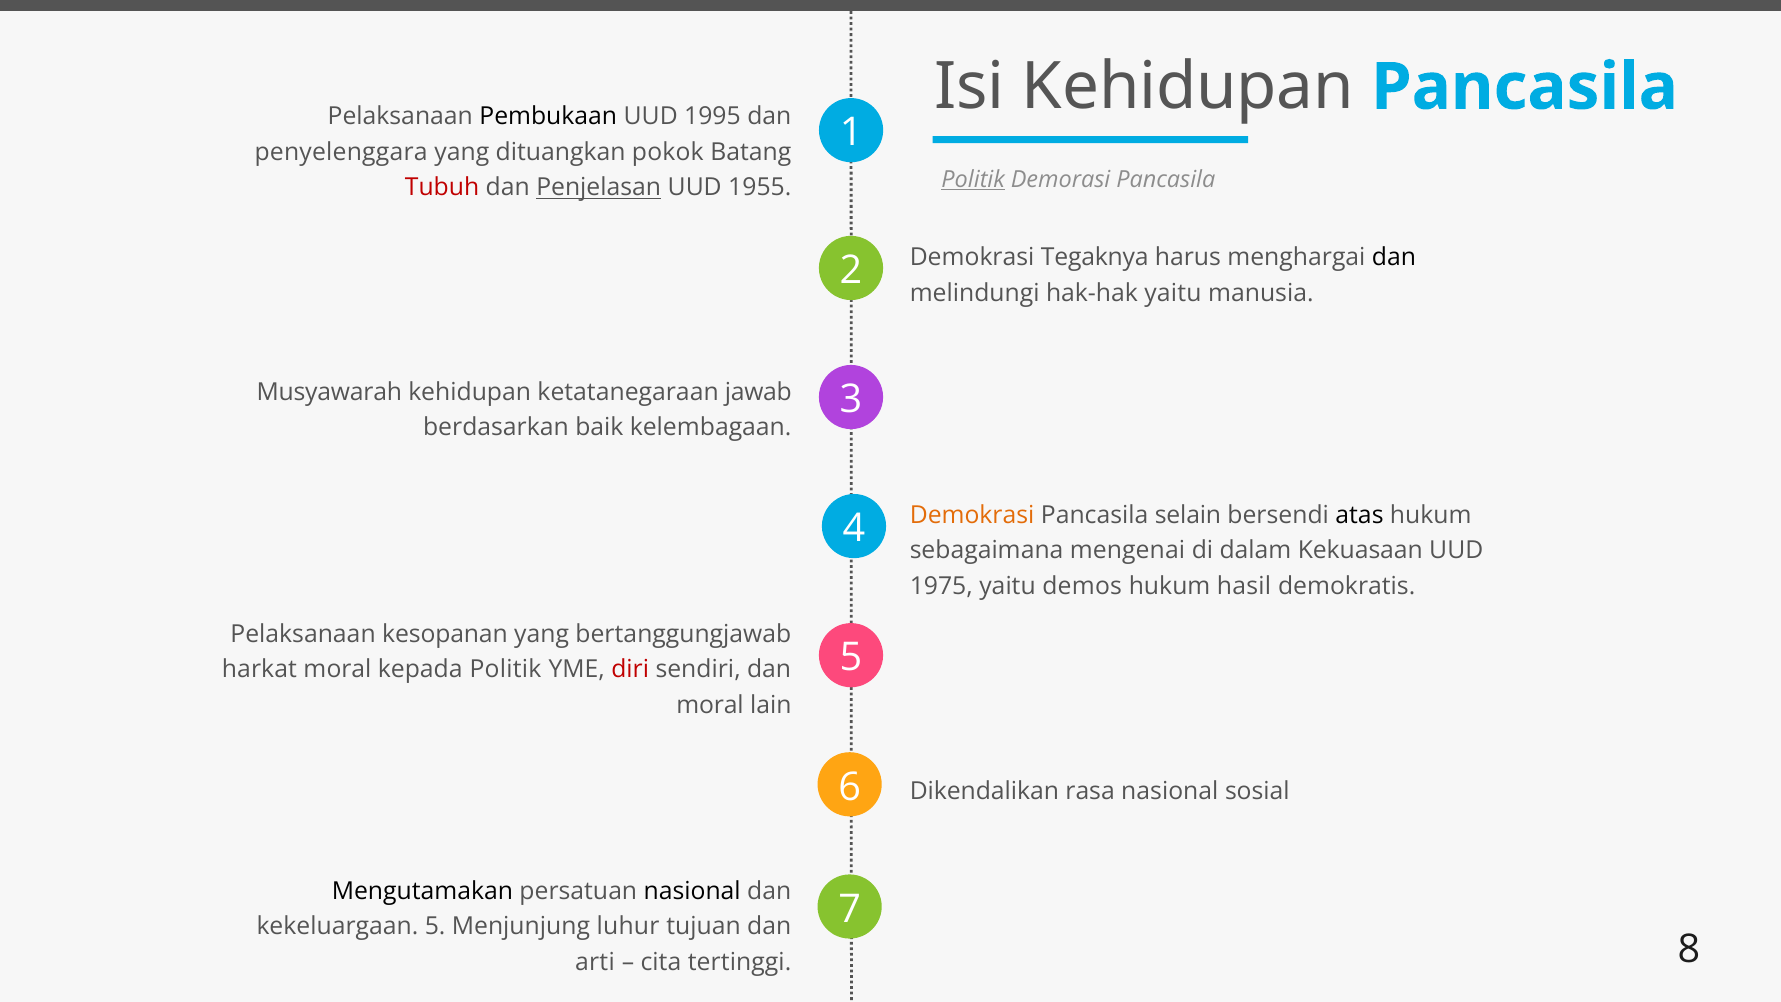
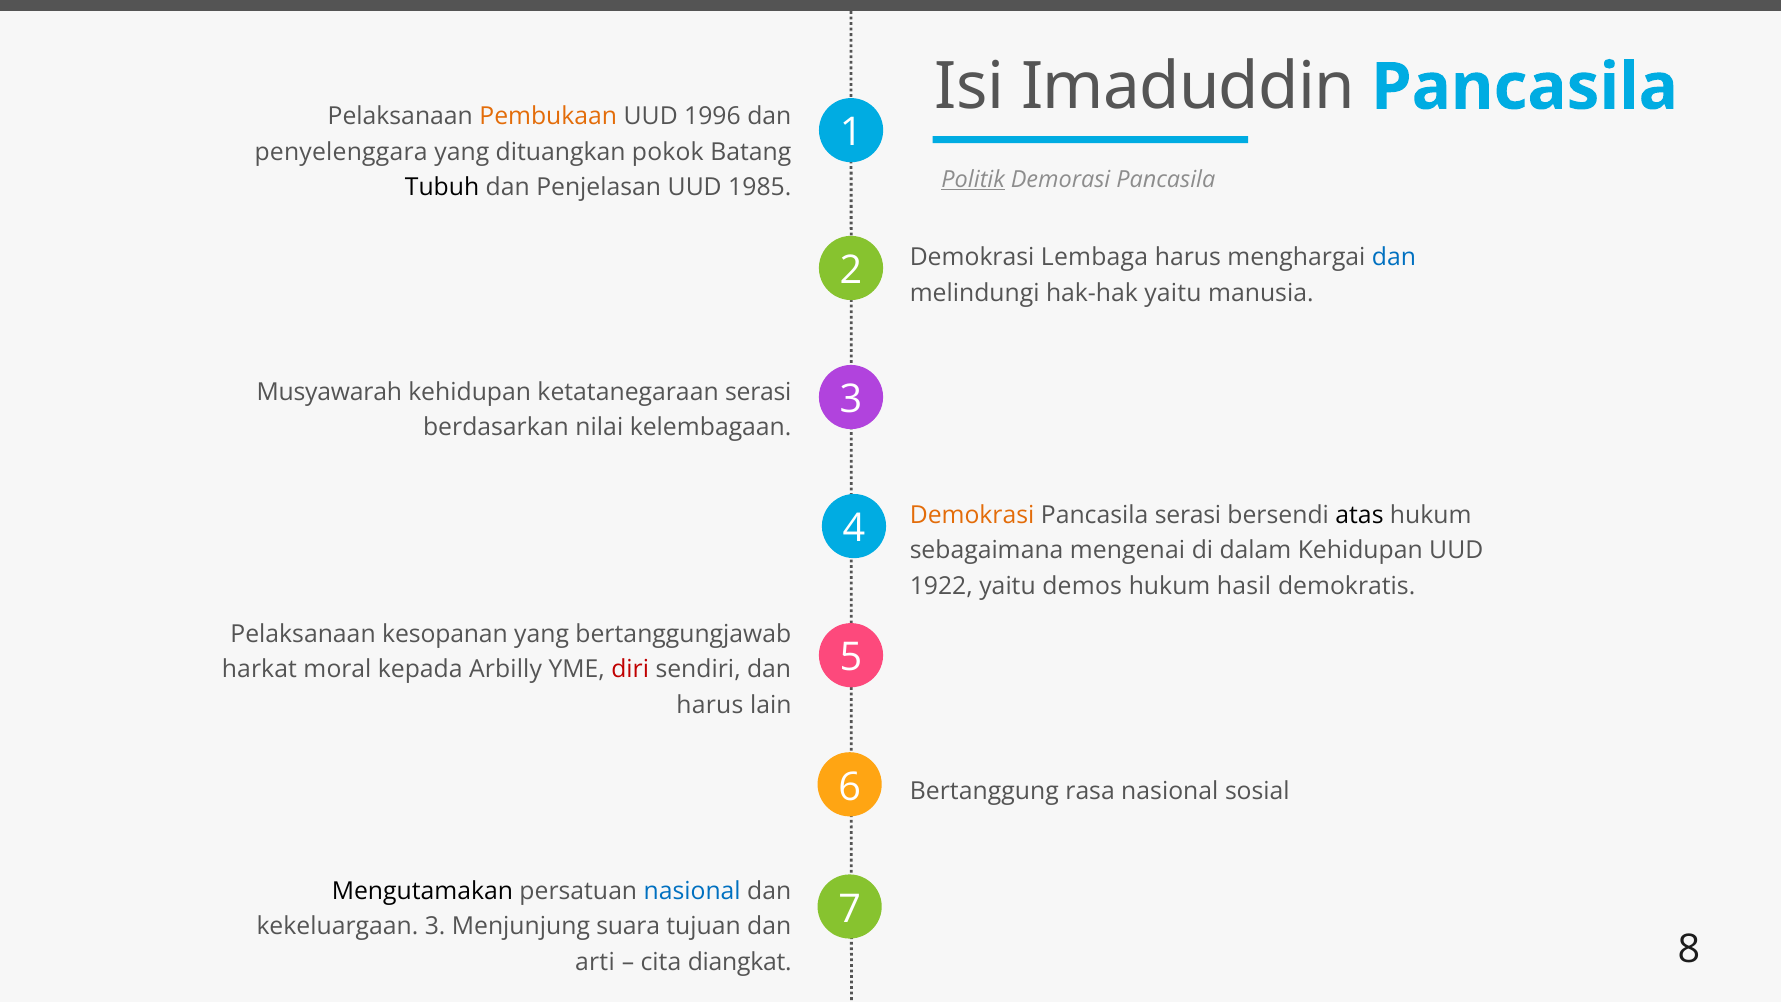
Isi Kehidupan: Kehidupan -> Imaduddin
Pembukaan colour: black -> orange
1995: 1995 -> 1996
Tubuh colour: red -> black
Penjelasan underline: present -> none
1955: 1955 -> 1985
Tegaknya: Tegaknya -> Lembaga
dan at (1394, 257) colour: black -> blue
ketatanegaraan jawab: jawab -> serasi
baik: baik -> nilai
Pancasila selain: selain -> serasi
dalam Kekuasaan: Kekuasaan -> Kehidupan
1975: 1975 -> 1922
kepada Politik: Politik -> Arbilly
moral at (710, 705): moral -> harus
Dikendalikan: Dikendalikan -> Bertanggung
nasional at (692, 891) colour: black -> blue
kekeluargaan 5: 5 -> 3
luhur: luhur -> suara
tertinggi: tertinggi -> diangkat
